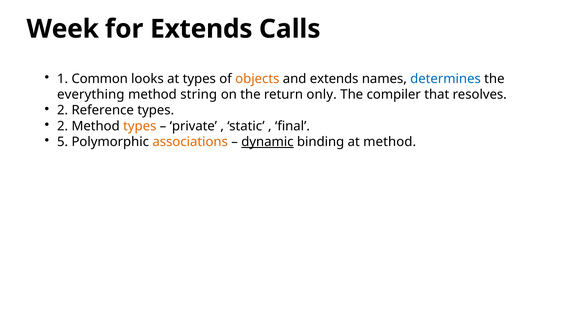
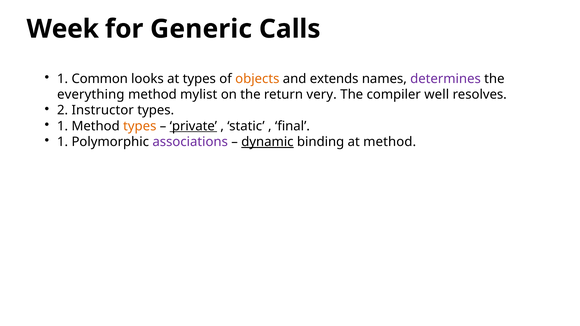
for Extends: Extends -> Generic
determines colour: blue -> purple
string: string -> mylist
only: only -> very
that: that -> well
Reference: Reference -> Instructor
2 at (63, 126): 2 -> 1
private underline: none -> present
5 at (63, 142): 5 -> 1
associations colour: orange -> purple
